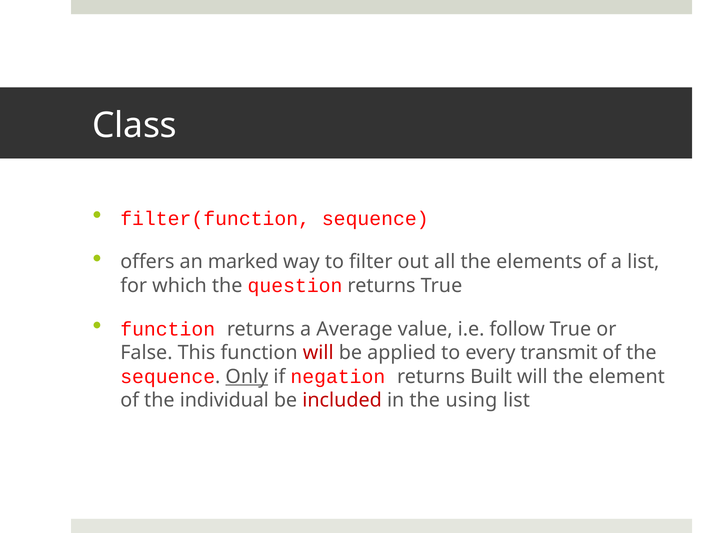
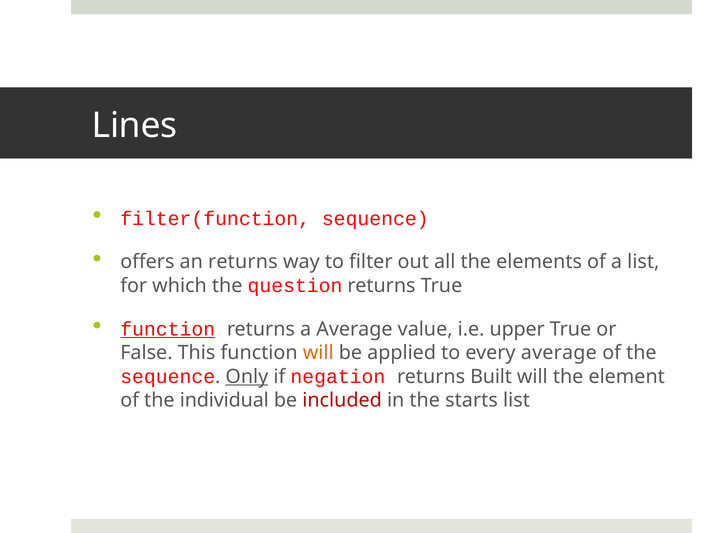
Class: Class -> Lines
an marked: marked -> returns
function at (168, 329) underline: none -> present
follow: follow -> upper
will at (318, 352) colour: red -> orange
every transmit: transmit -> average
using: using -> starts
